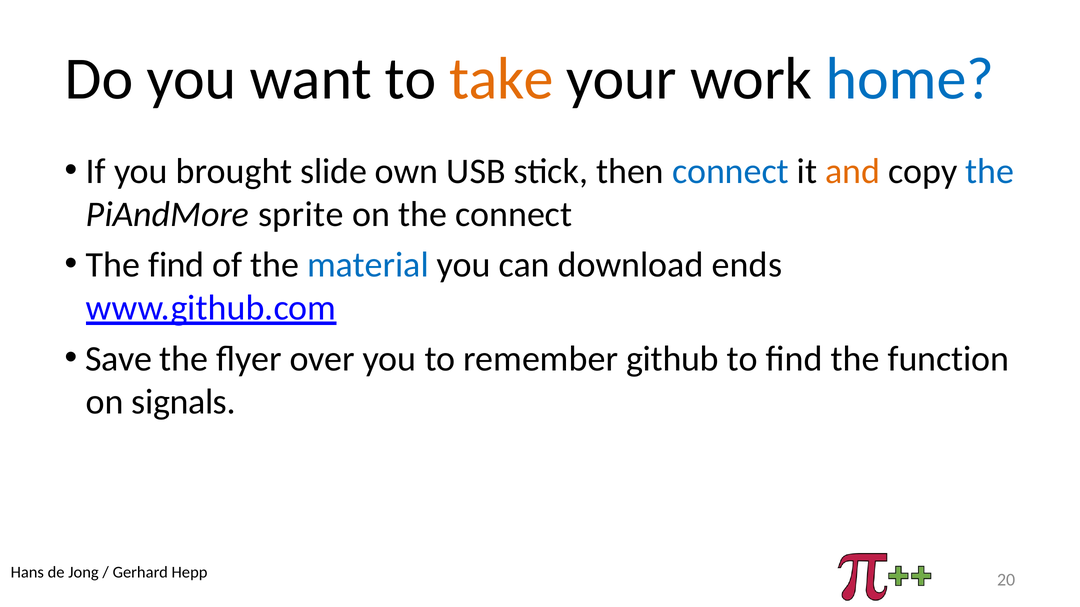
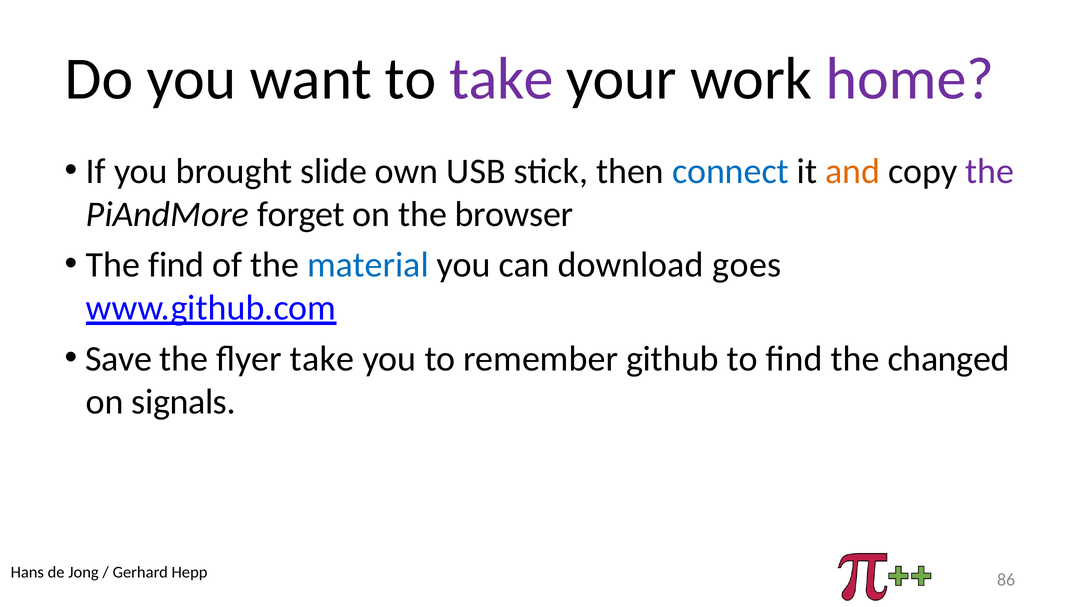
take at (501, 79) colour: orange -> purple
home colour: blue -> purple
the at (990, 171) colour: blue -> purple
sprite: sprite -> forget
the connect: connect -> browser
ends: ends -> goes
flyer over: over -> take
function: function -> changed
20: 20 -> 86
